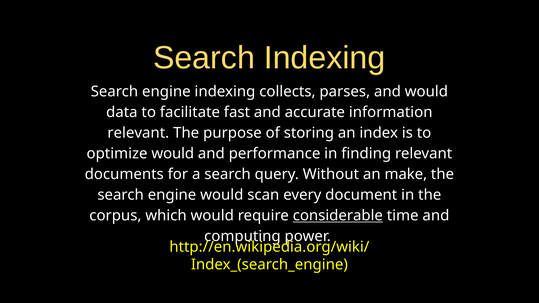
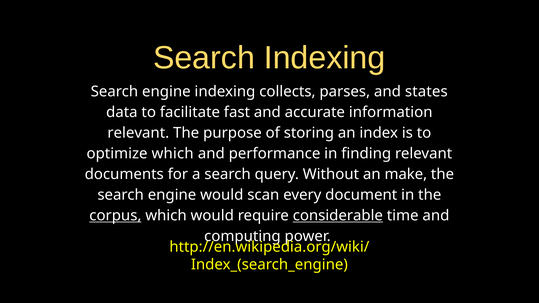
and would: would -> states
optimize would: would -> which
corpus underline: none -> present
